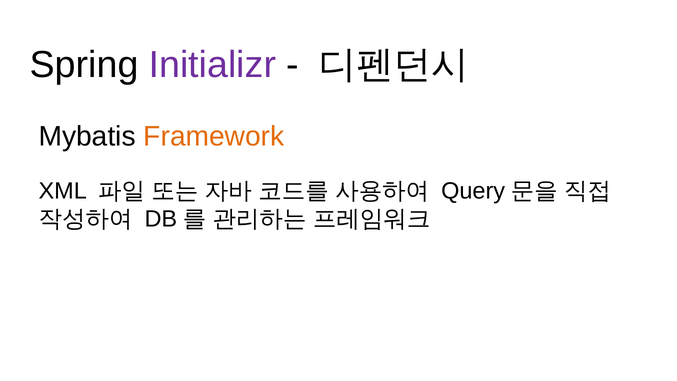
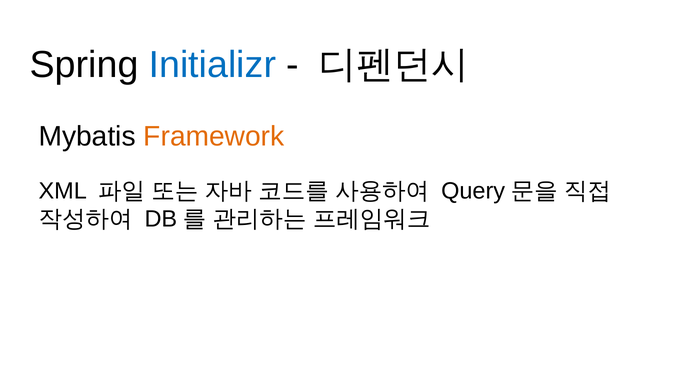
Initializr colour: purple -> blue
